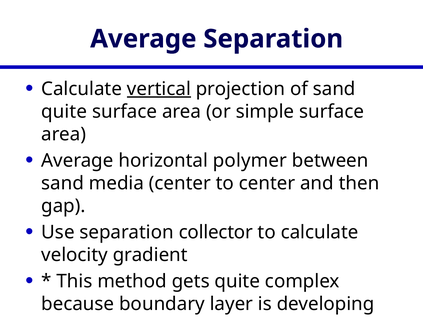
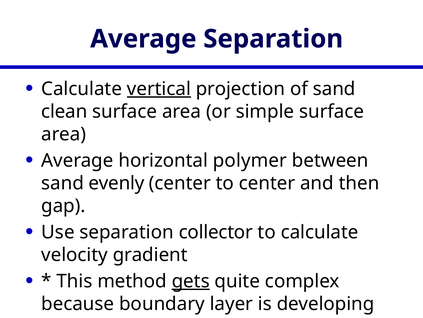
quite at (64, 111): quite -> clean
media: media -> evenly
gets underline: none -> present
